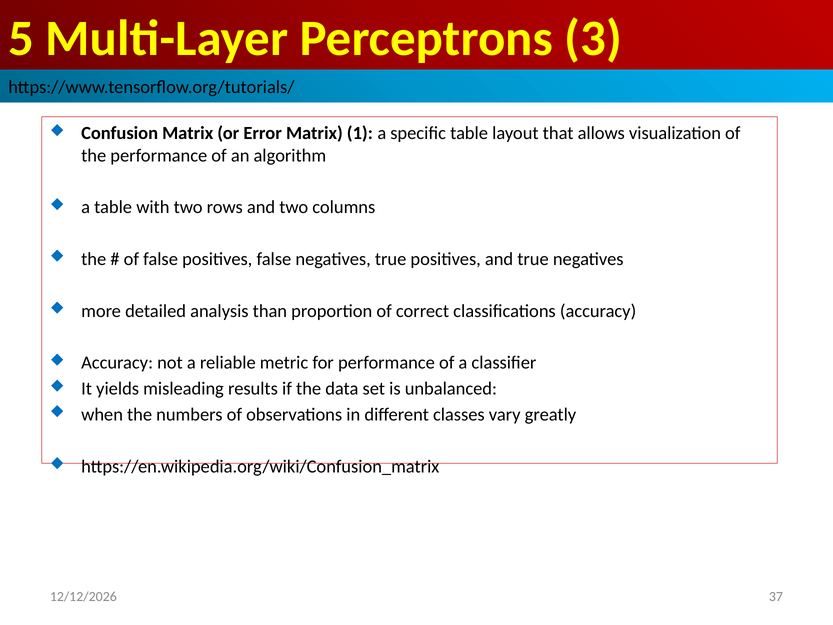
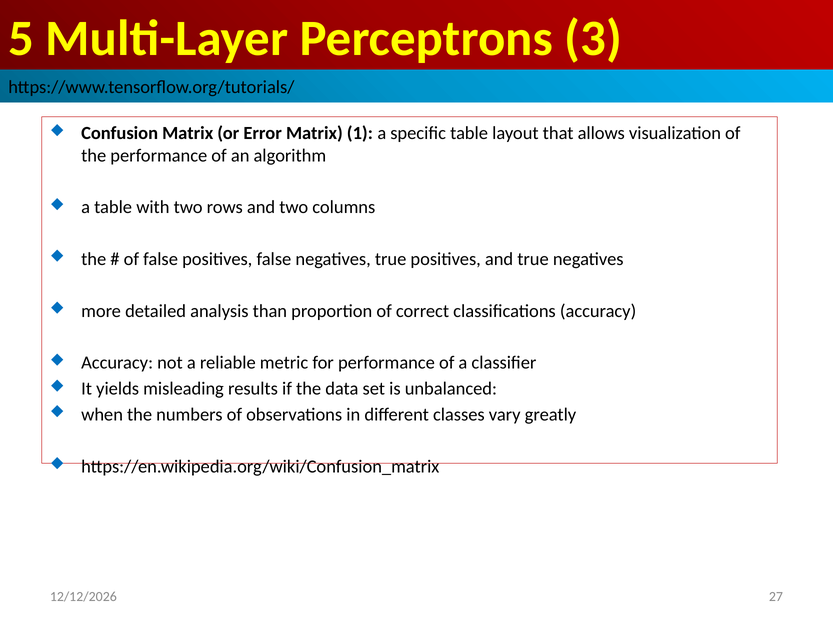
37: 37 -> 27
